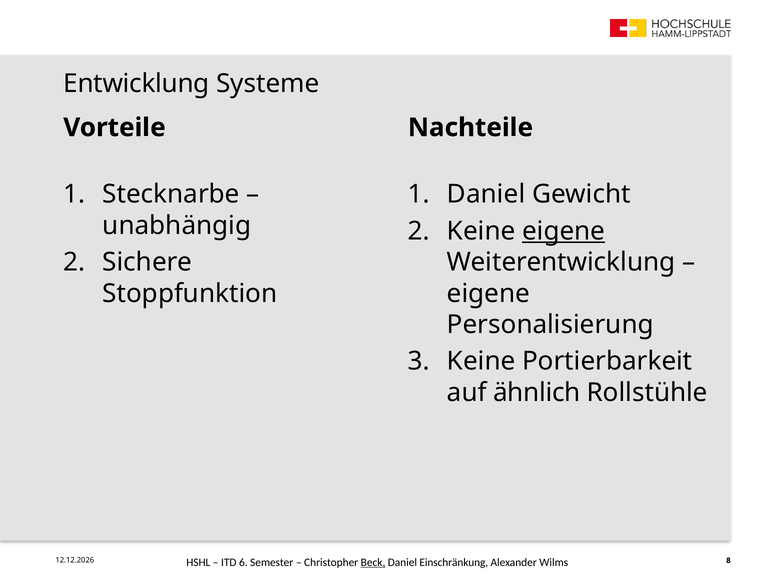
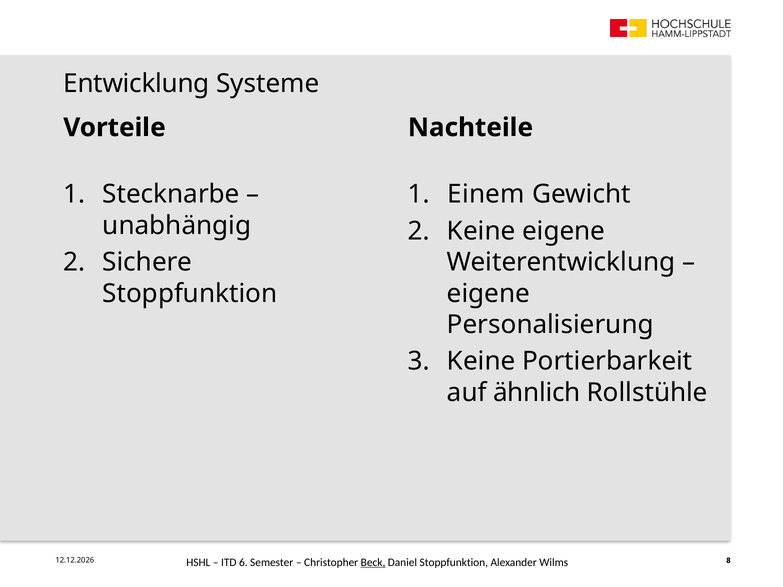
Daniel at (486, 194): Daniel -> Einem
eigene at (564, 231) underline: present -> none
Daniel Einschränkung: Einschränkung -> Stoppfunktion
